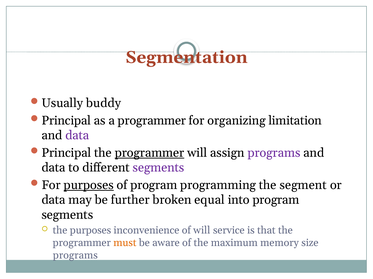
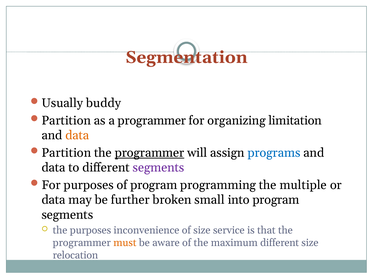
Principal at (66, 121): Principal -> Partition
data at (77, 136) colour: purple -> orange
Principal at (66, 153): Principal -> Partition
programs at (274, 153) colour: purple -> blue
purposes at (89, 185) underline: present -> none
segment: segment -> multiple
equal: equal -> small
of will: will -> size
maximum memory: memory -> different
programs at (75, 256): programs -> relocation
